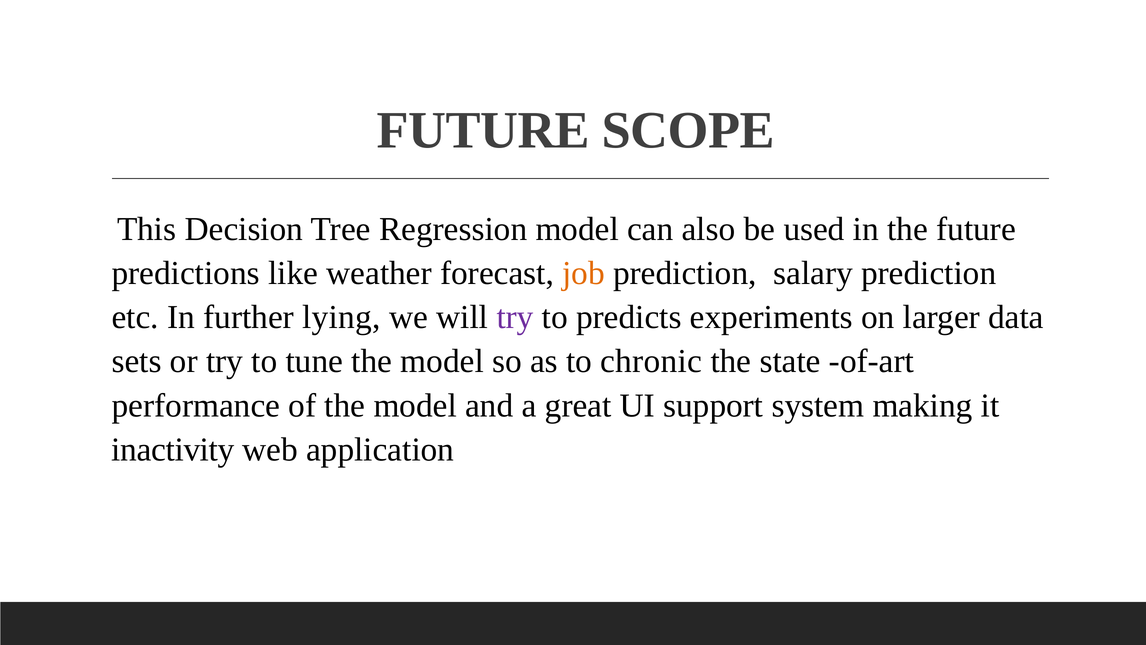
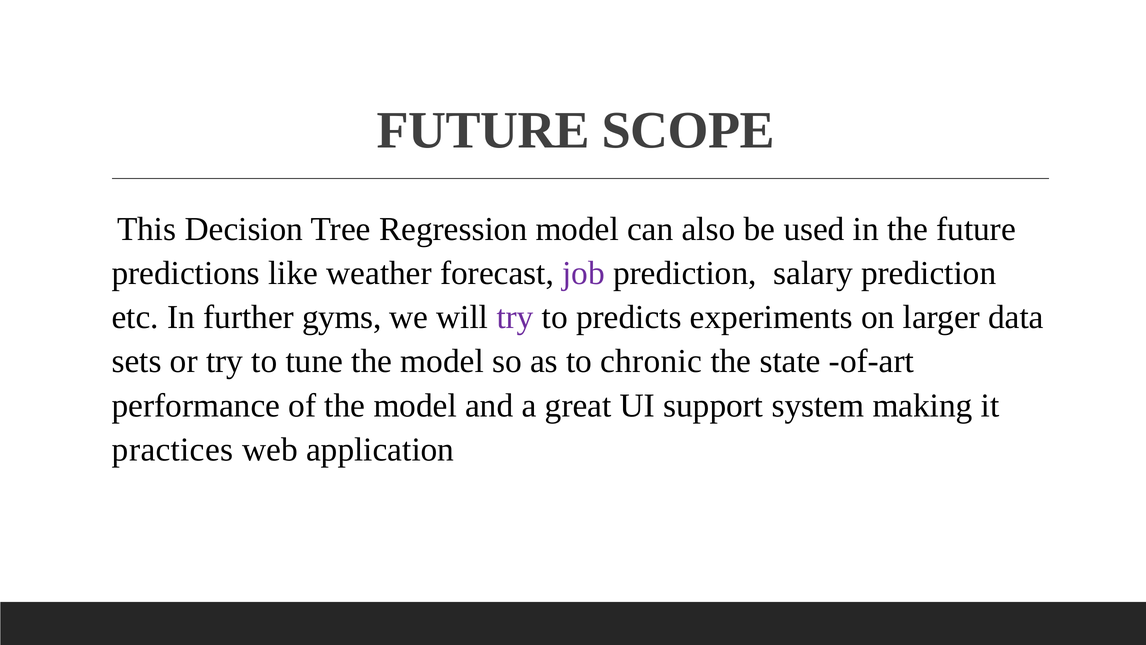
job colour: orange -> purple
lying: lying -> gyms
inactivity: inactivity -> practices
